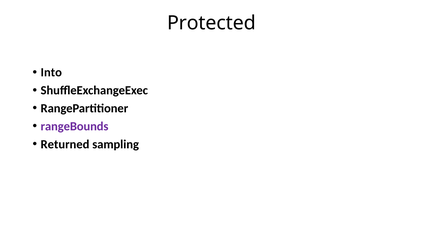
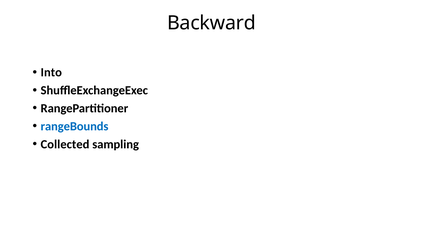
Protected: Protected -> Backward
rangeBounds colour: purple -> blue
Returned: Returned -> Collected
